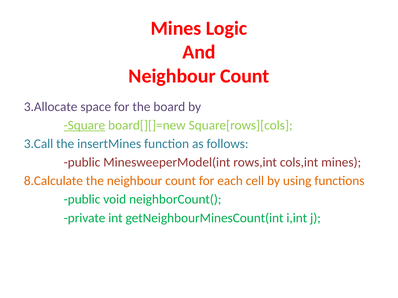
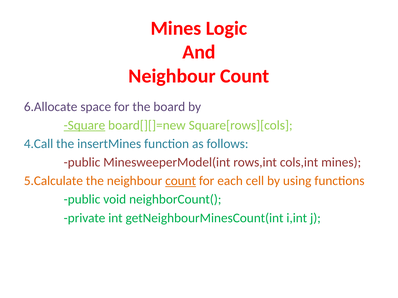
3.Allocate: 3.Allocate -> 6.Allocate
3.Call: 3.Call -> 4.Call
8.Calculate: 8.Calculate -> 5.Calculate
count at (181, 181) underline: none -> present
